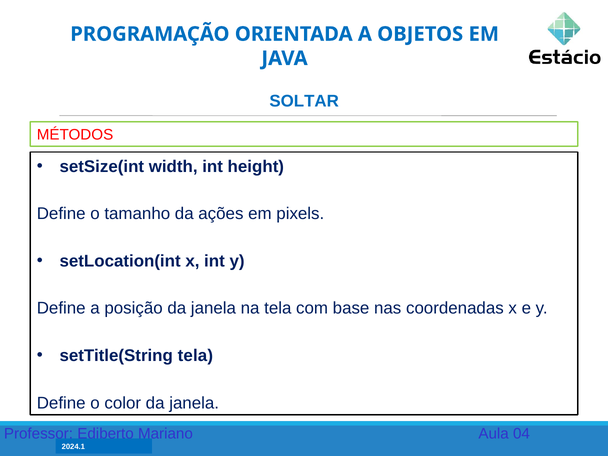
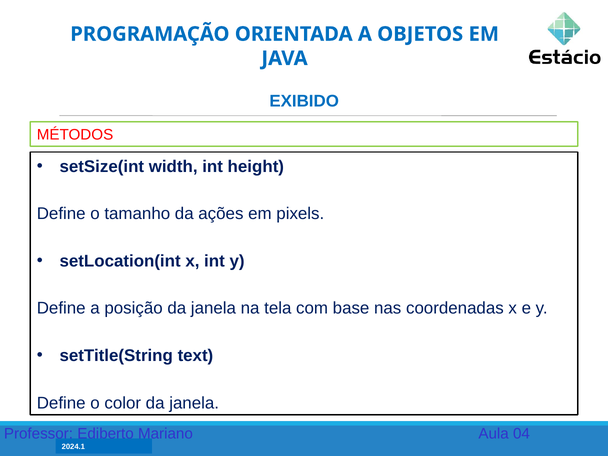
SOLTAR: SOLTAR -> EXIBIDO
setTitle(String tela: tela -> text
